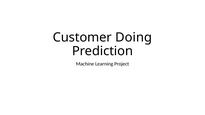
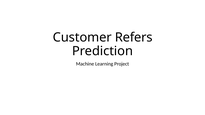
Doing: Doing -> Refers
